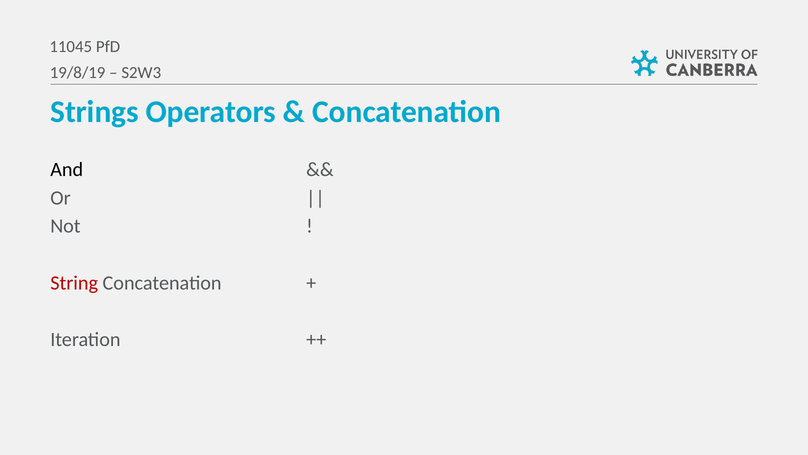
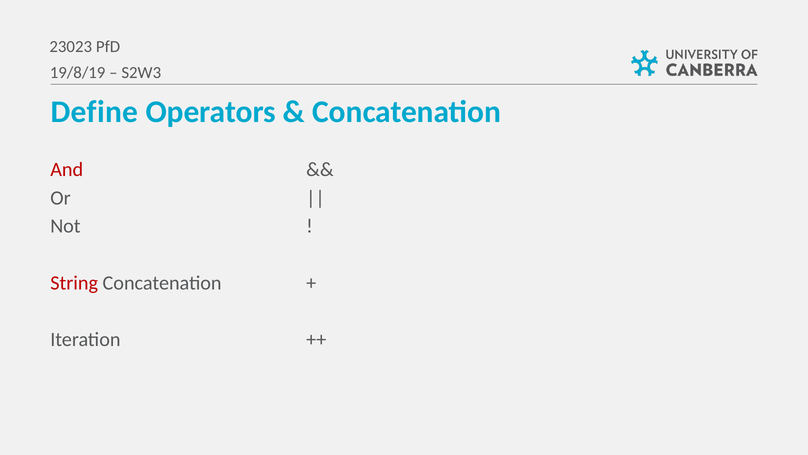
11045: 11045 -> 23023
Strings: Strings -> Define
And colour: black -> red
